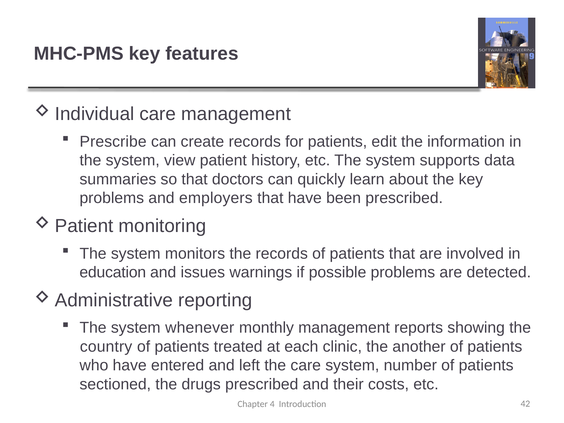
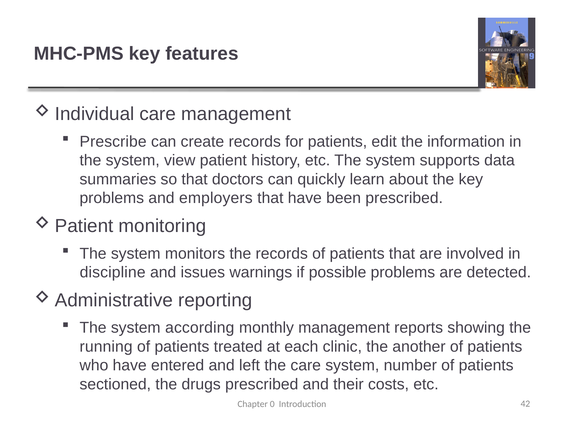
education: education -> discipline
whenever: whenever -> according
country: country -> running
4: 4 -> 0
